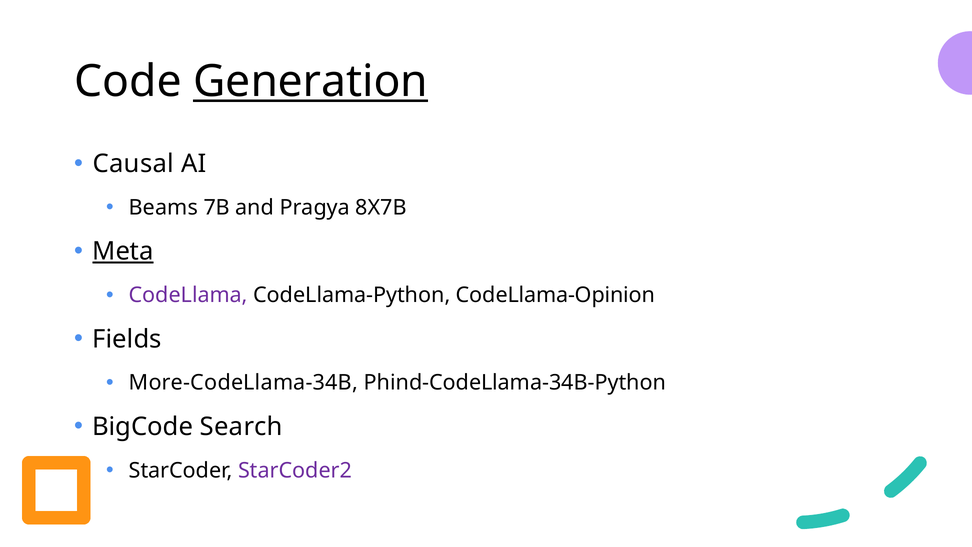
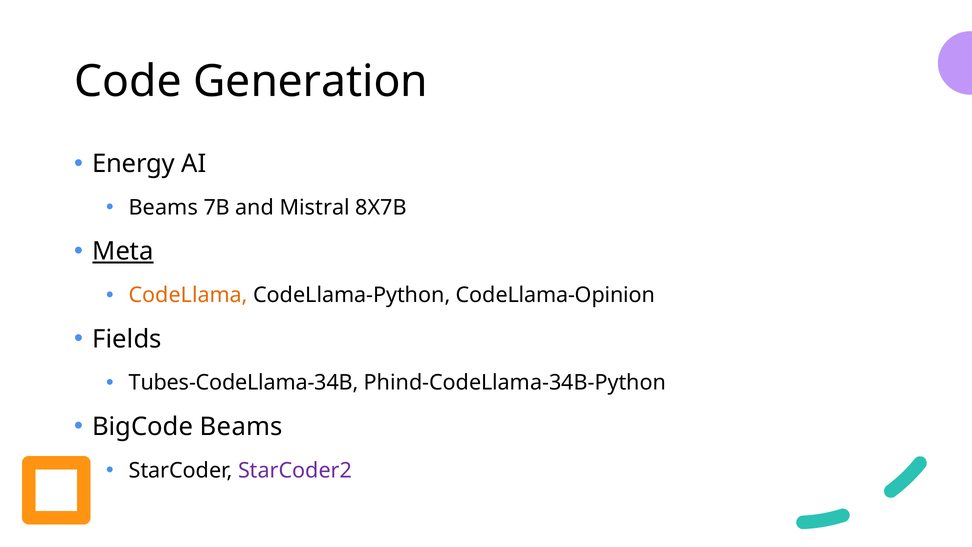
Generation underline: present -> none
Causal: Causal -> Energy
Pragya: Pragya -> Mistral
CodeLlama colour: purple -> orange
More-CodeLlama-34B: More-CodeLlama-34B -> Tubes-CodeLlama-34B
BigCode Search: Search -> Beams
